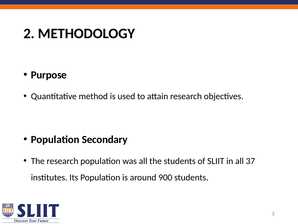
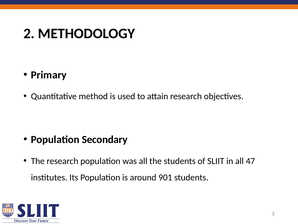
Purpose: Purpose -> Primary
37: 37 -> 47
900: 900 -> 901
